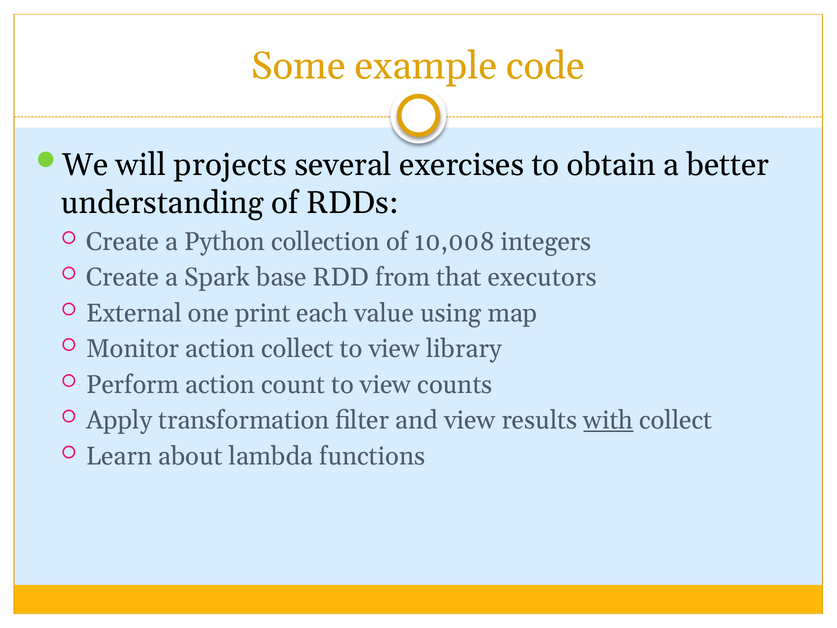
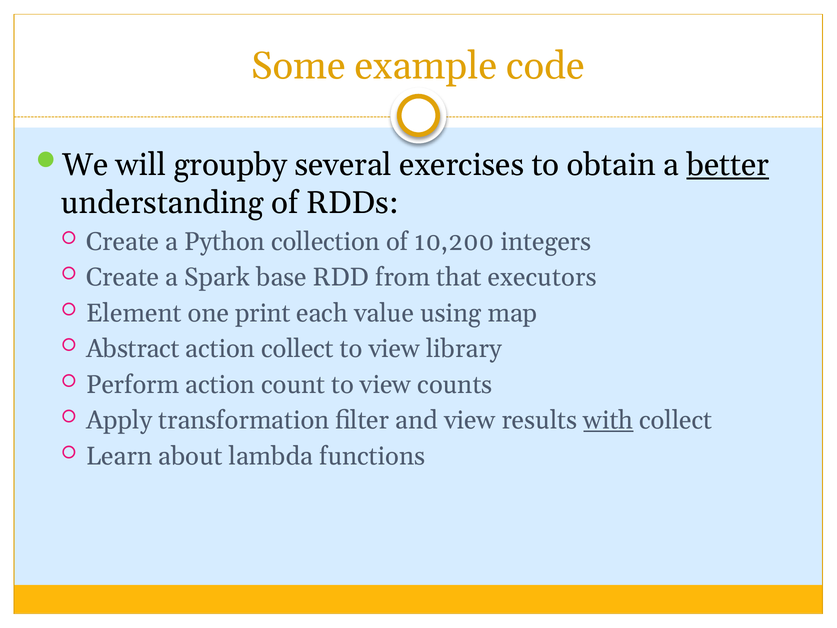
projects: projects -> groupby
better underline: none -> present
10,008: 10,008 -> 10,200
External: External -> Element
Monitor: Monitor -> Abstract
